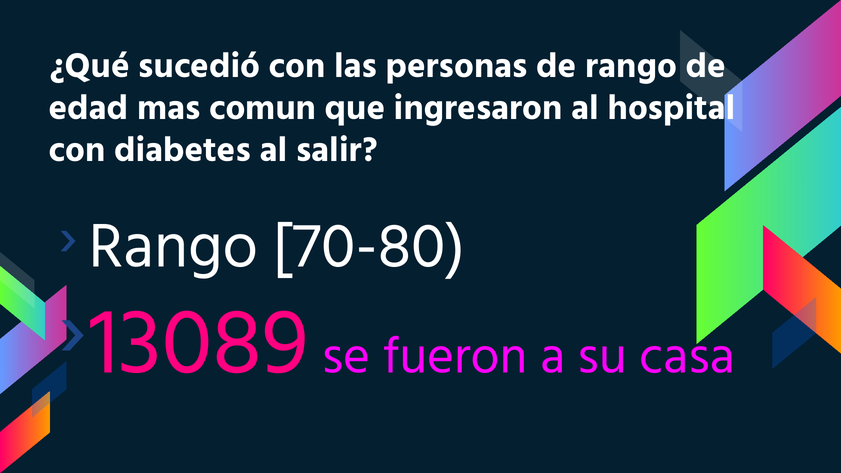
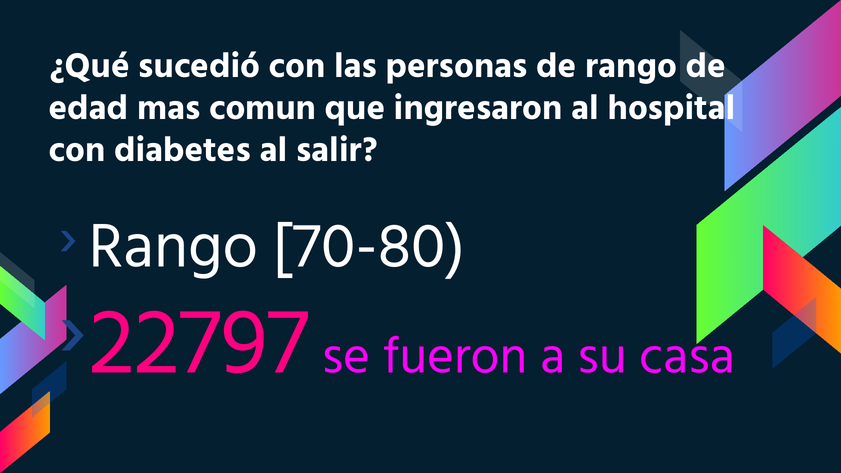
13089: 13089 -> 22797
